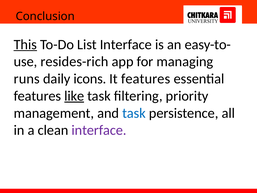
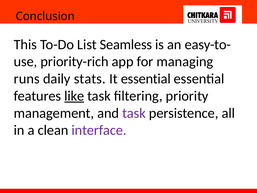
This underline: present -> none
List Interface: Interface -> Seamless
resides-rich: resides-rich -> priority-rich
icons: icons -> stats
It features: features -> essential
task at (134, 113) colour: blue -> purple
